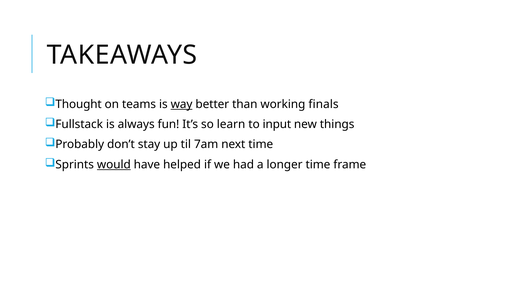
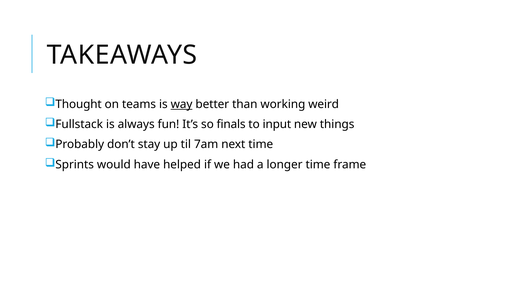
finals: finals -> weird
learn: learn -> finals
would underline: present -> none
